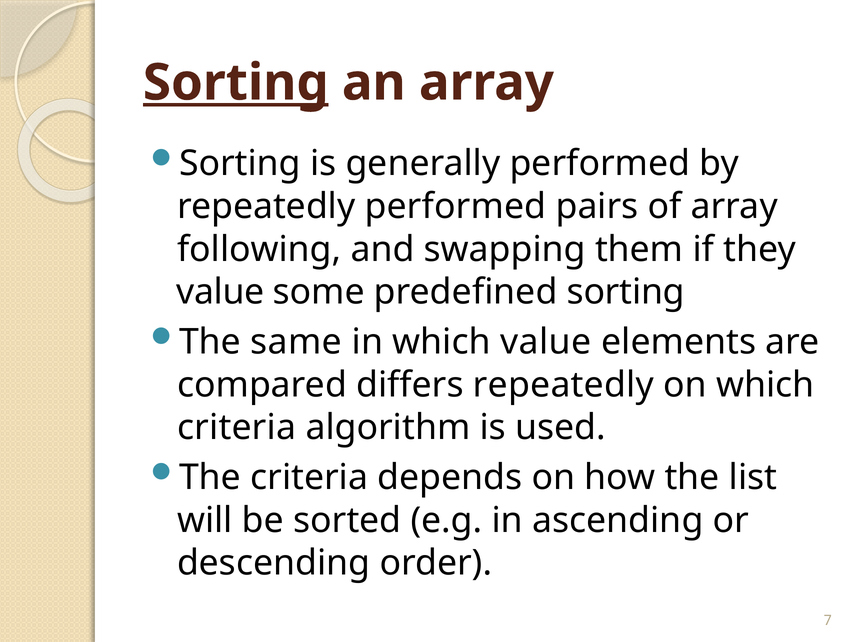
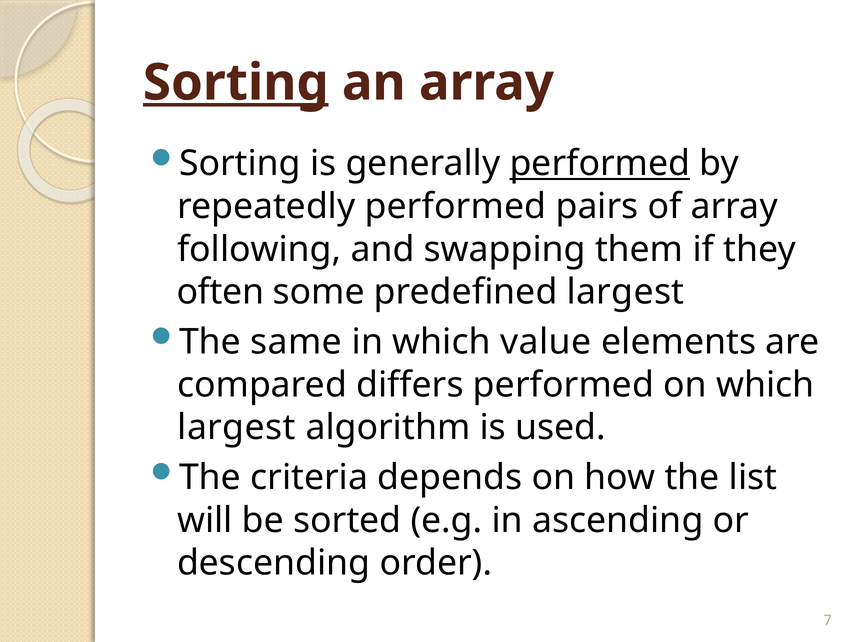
performed at (600, 164) underline: none -> present
value at (220, 292): value -> often
predefined sorting: sorting -> largest
differs repeatedly: repeatedly -> performed
criteria at (237, 428): criteria -> largest
